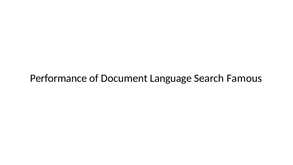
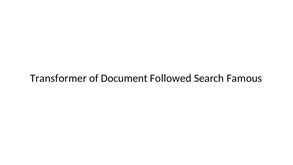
Performance: Performance -> Transformer
Language: Language -> Followed
